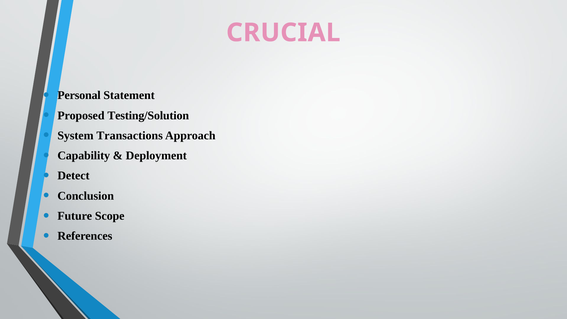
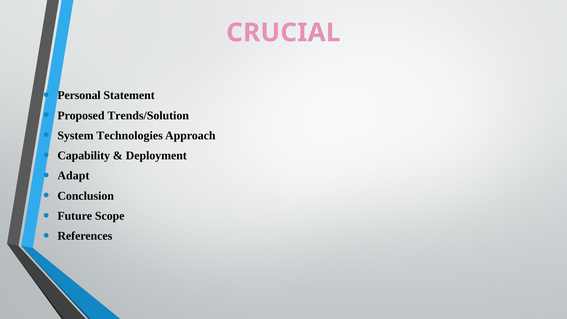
Testing/Solution: Testing/Solution -> Trends/Solution
Transactions: Transactions -> Technologies
Detect: Detect -> Adapt
